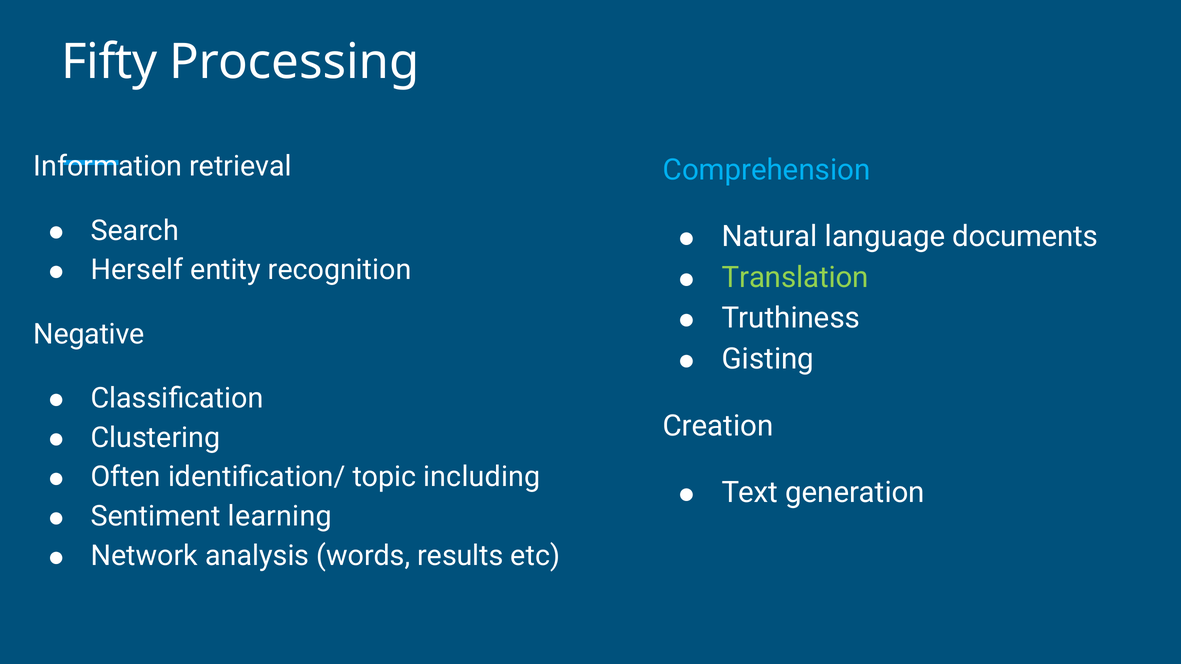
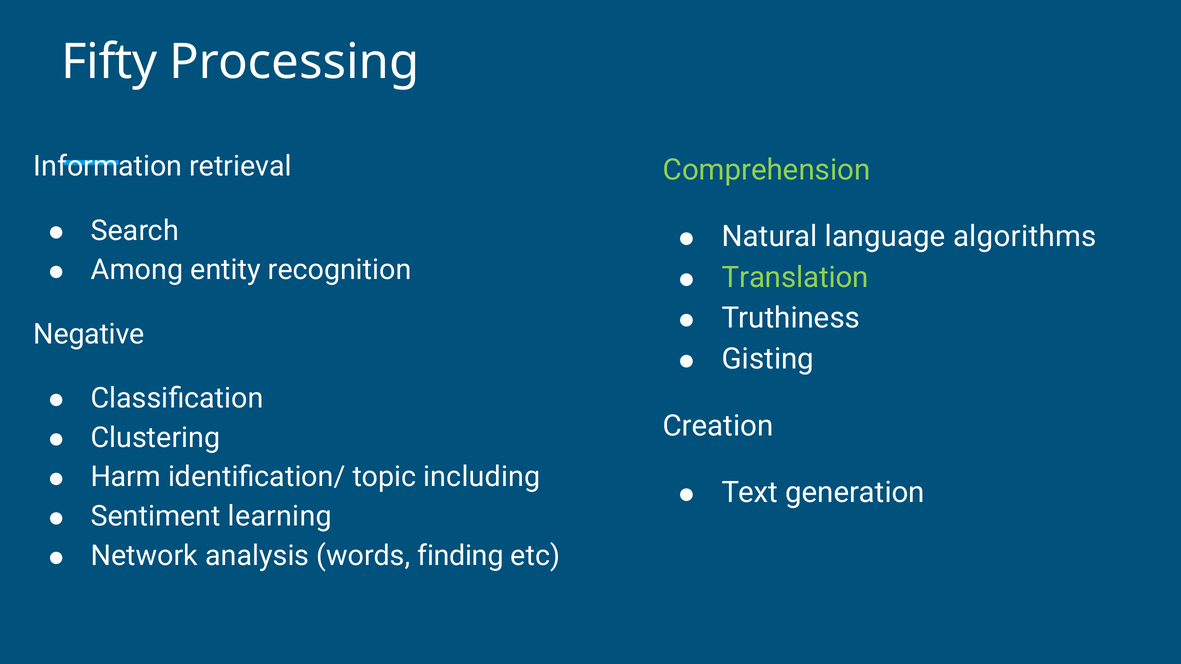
Comprehension colour: light blue -> light green
documents: documents -> algorithms
Herself: Herself -> Among
Often: Often -> Harm
results: results -> finding
